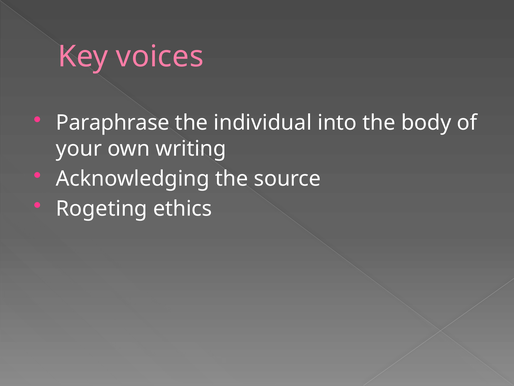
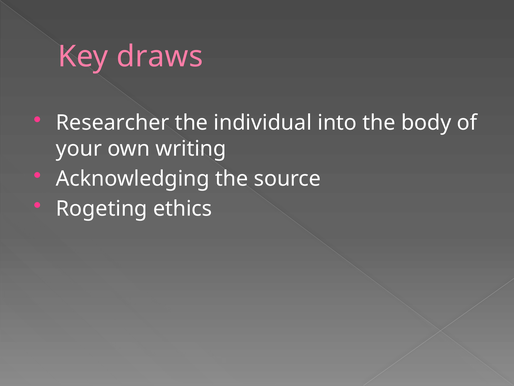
voices: voices -> draws
Paraphrase: Paraphrase -> Researcher
